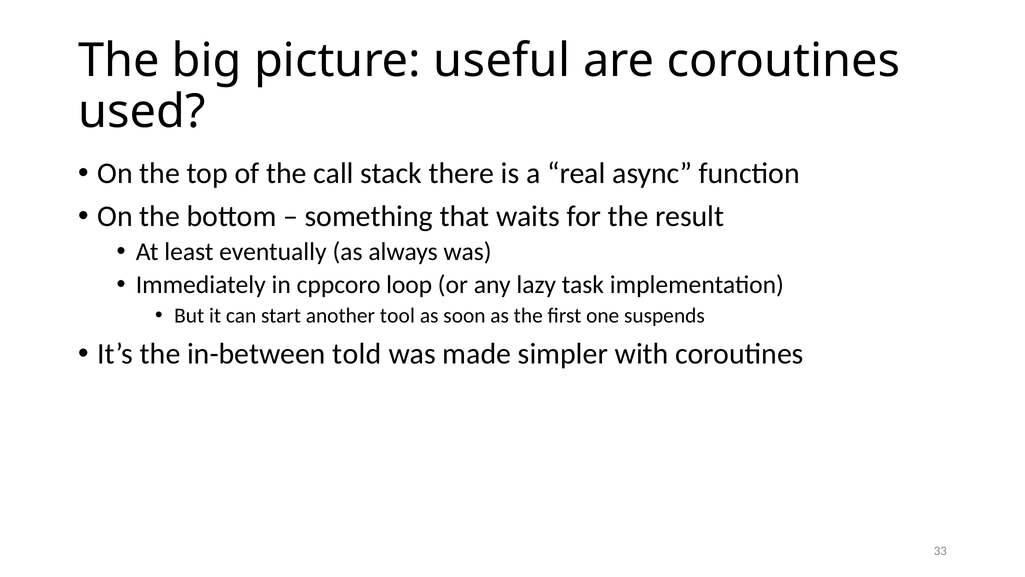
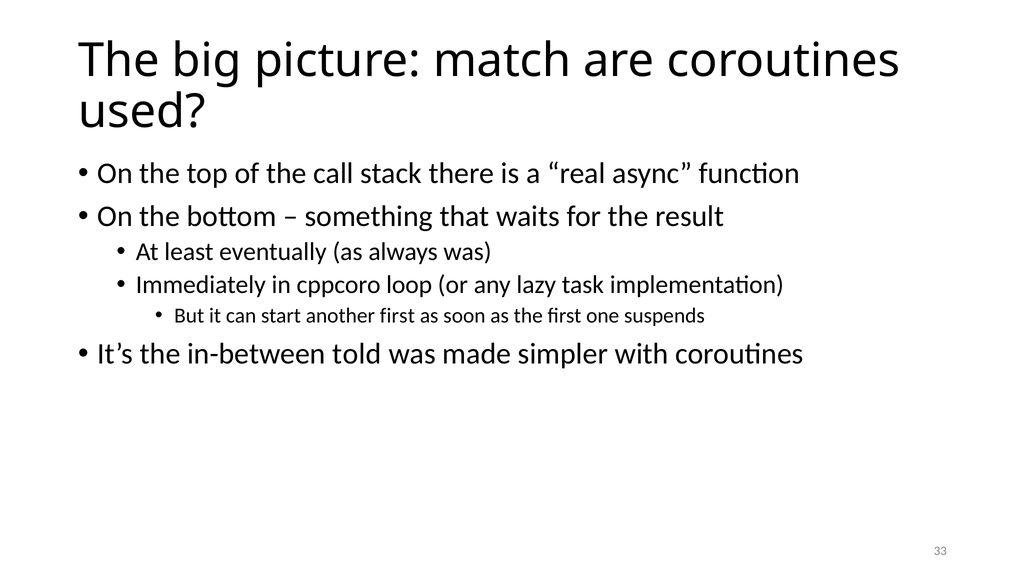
useful: useful -> match
another tool: tool -> first
